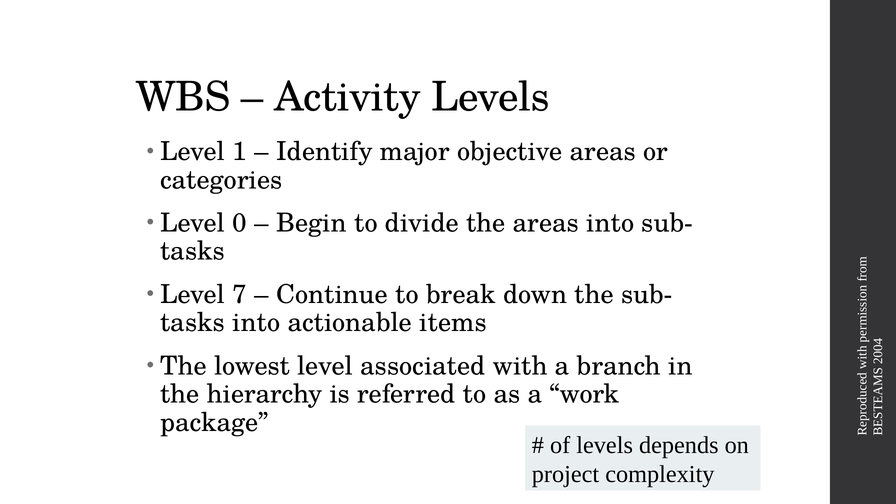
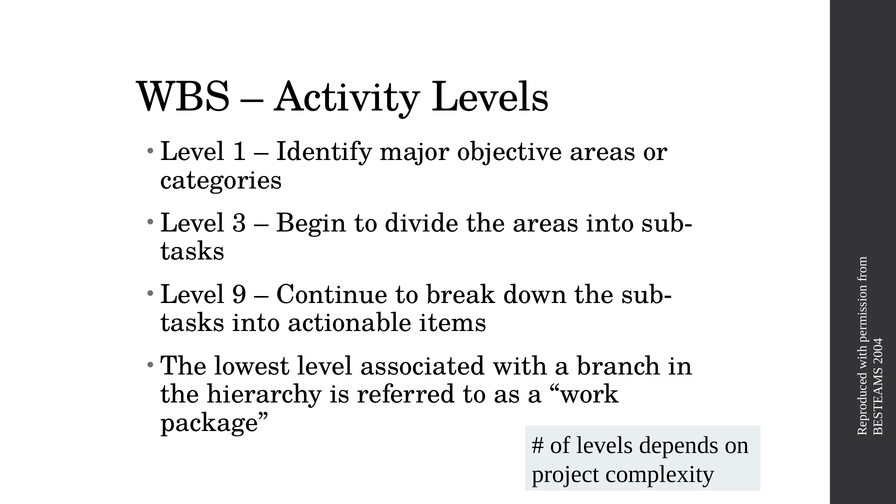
Level 0: 0 -> 3
7: 7 -> 9
